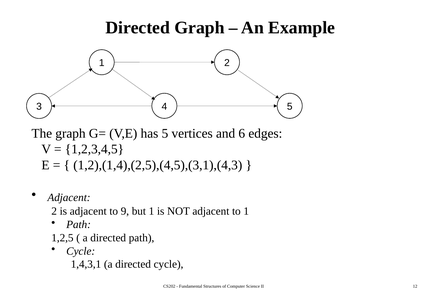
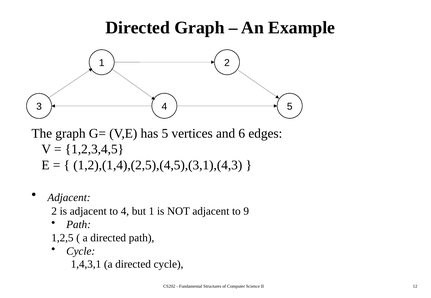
to 9: 9 -> 4
to 1: 1 -> 9
